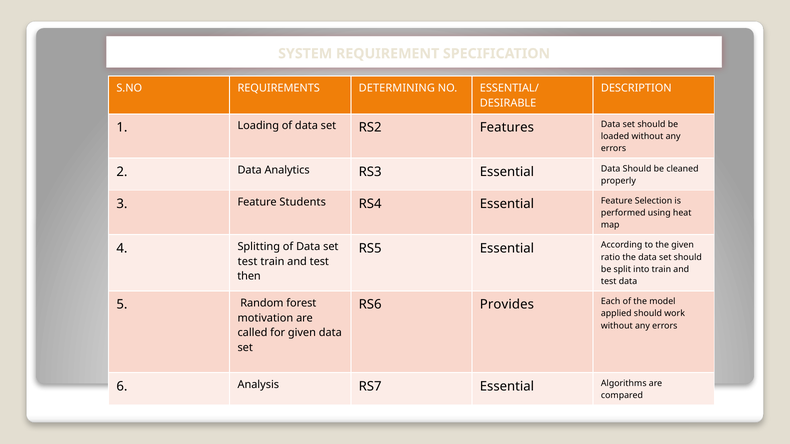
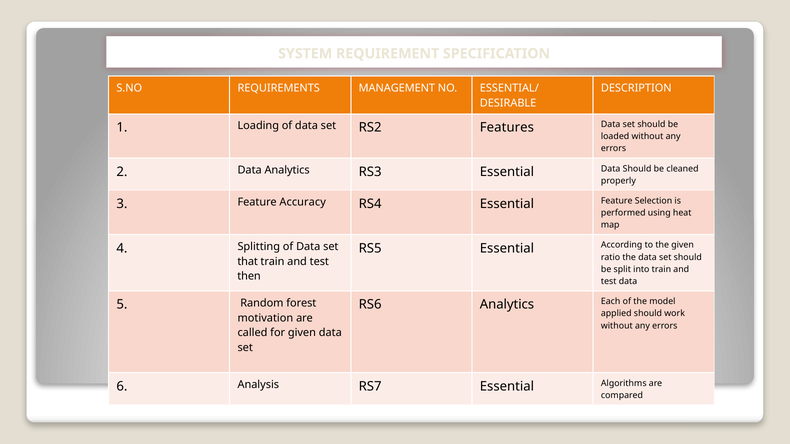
DETERMINING: DETERMINING -> MANAGEMENT
Students: Students -> Accuracy
test at (248, 262): test -> that
RS6 Provides: Provides -> Analytics
